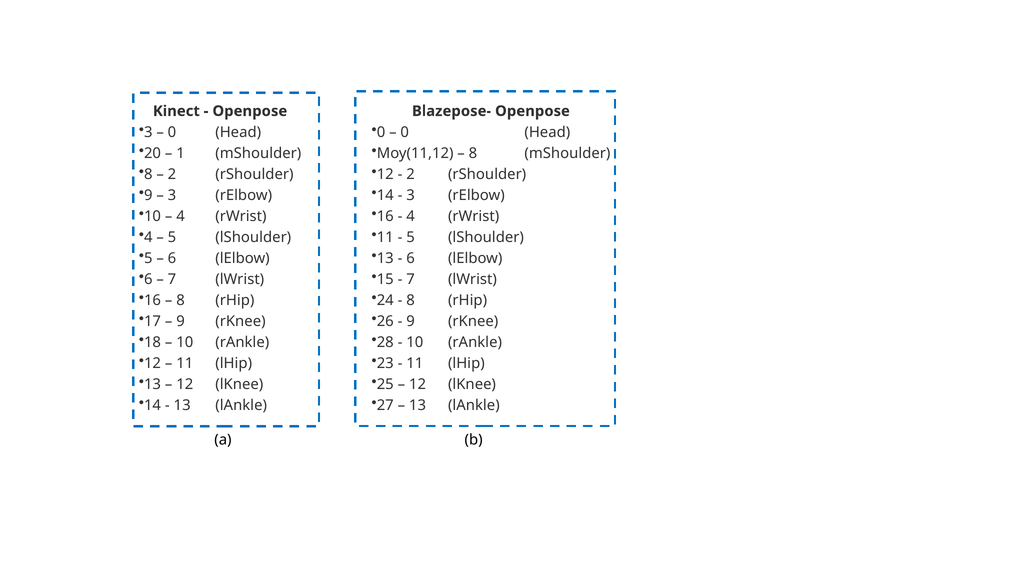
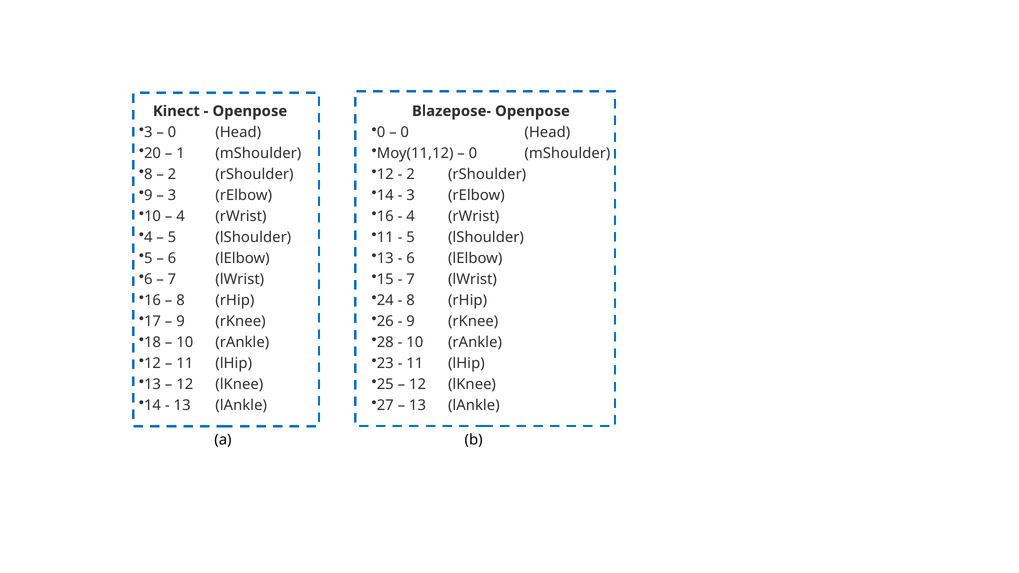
8 at (473, 153): 8 -> 0
